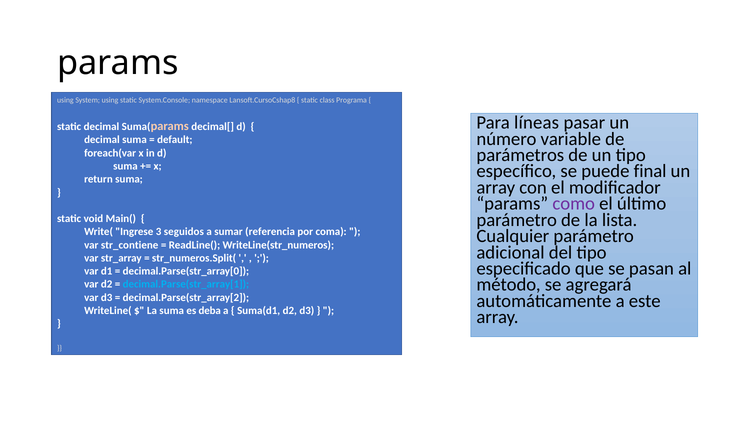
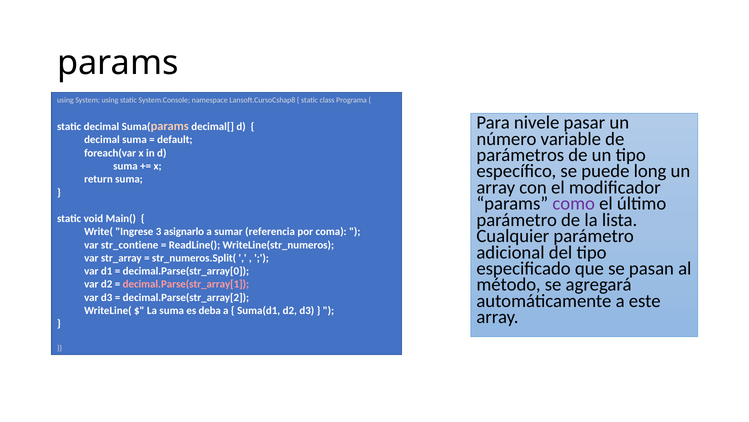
líneas: líneas -> nivele
final: final -> long
seguidos: seguidos -> asignarlo
decimal.Parse(str_array[1 colour: light blue -> pink
